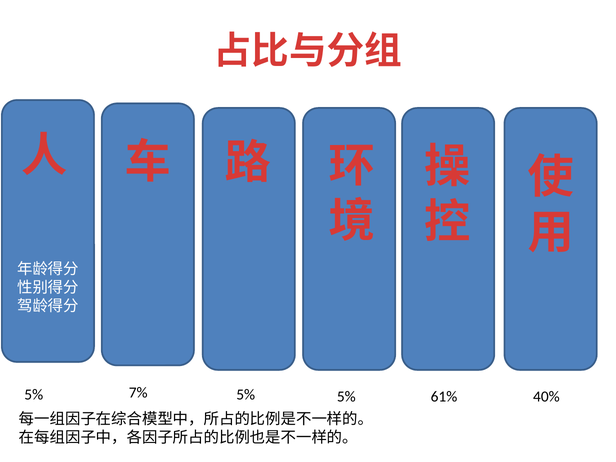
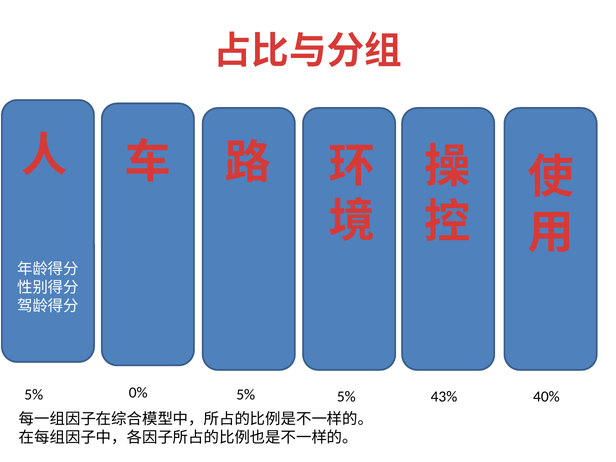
7%: 7% -> 0%
61%: 61% -> 43%
